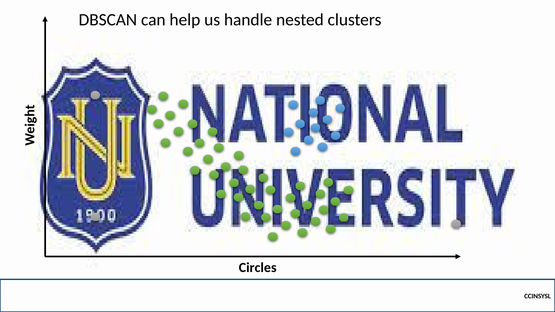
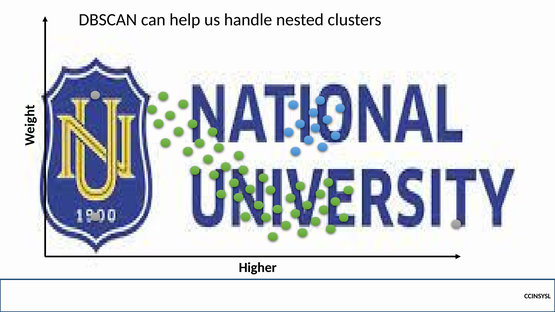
Circles: Circles -> Higher
